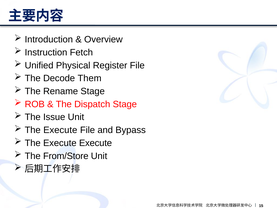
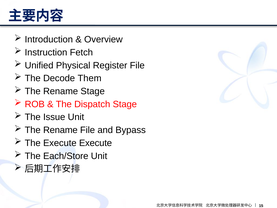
Execute at (60, 130): Execute -> Rename
From/Store: From/Store -> Each/Store
